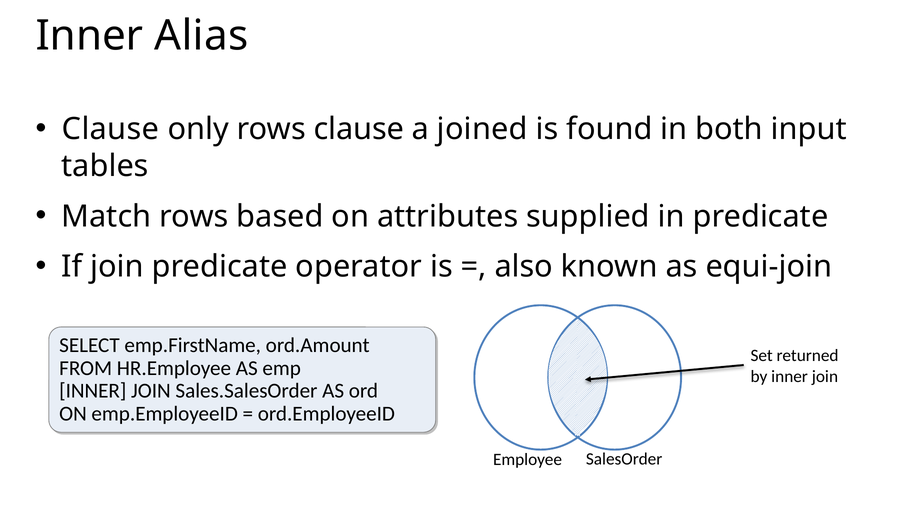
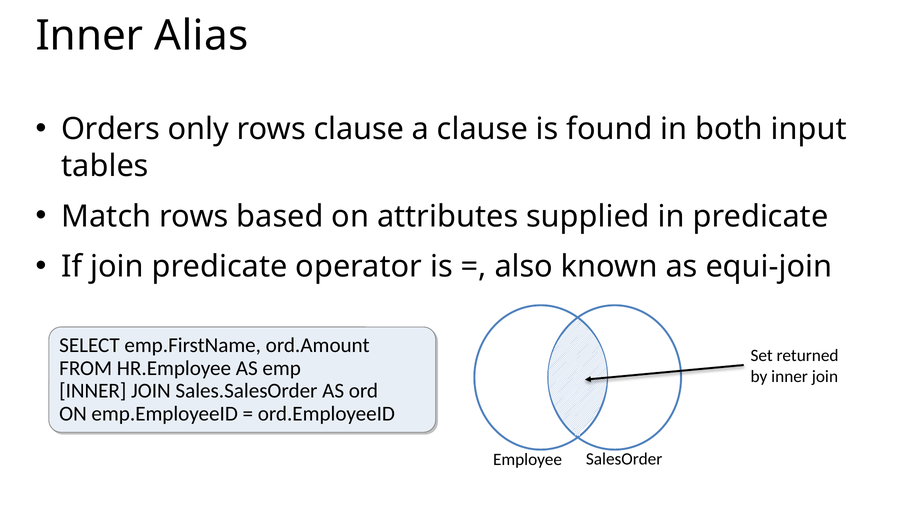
Clause at (110, 129): Clause -> Orders
a joined: joined -> clause
